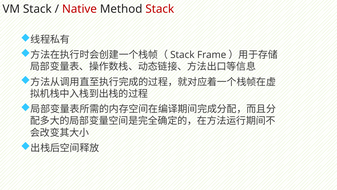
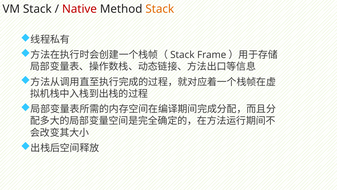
Stack at (160, 9) colour: red -> orange
